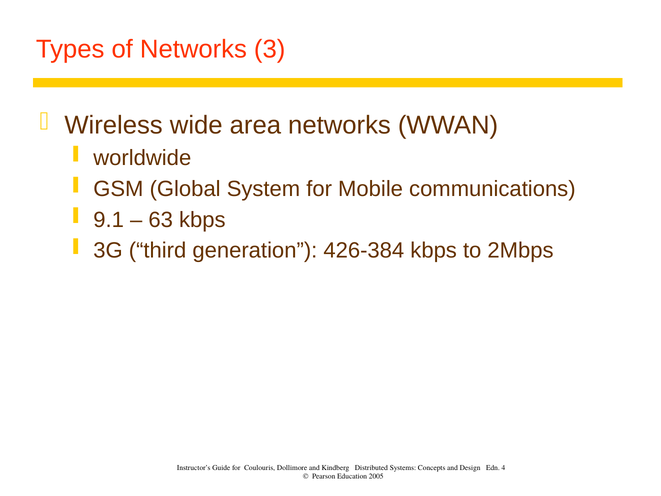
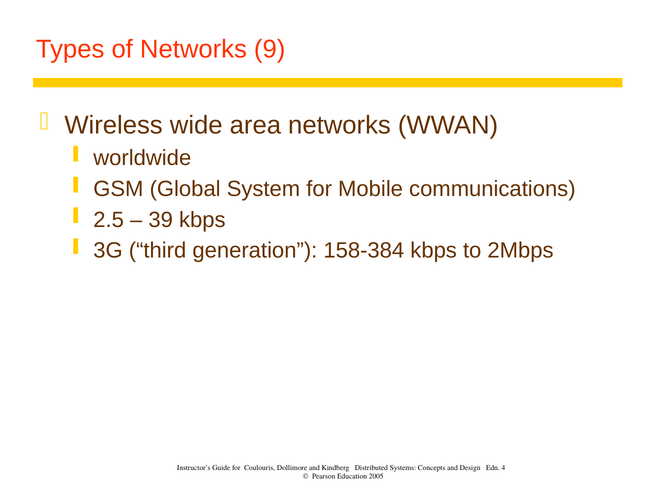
3: 3 -> 9
9.1: 9.1 -> 2.5
63: 63 -> 39
426-384: 426-384 -> 158-384
